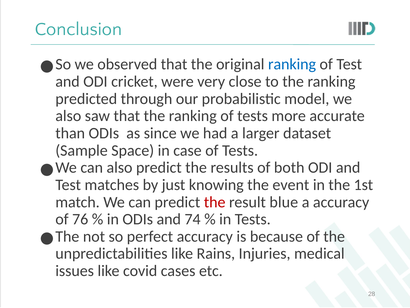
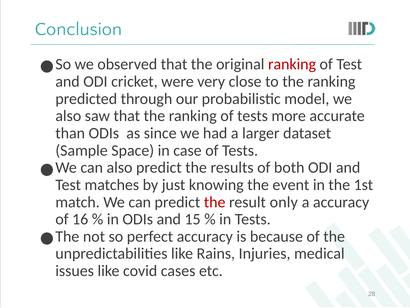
ranking at (292, 64) colour: blue -> red
blue: blue -> only
76: 76 -> 16
74: 74 -> 15
